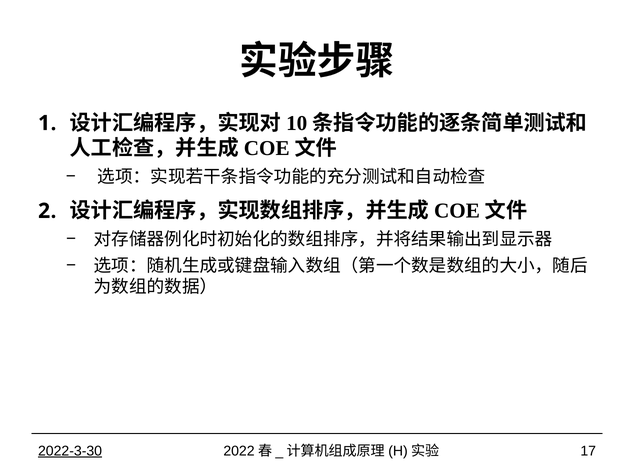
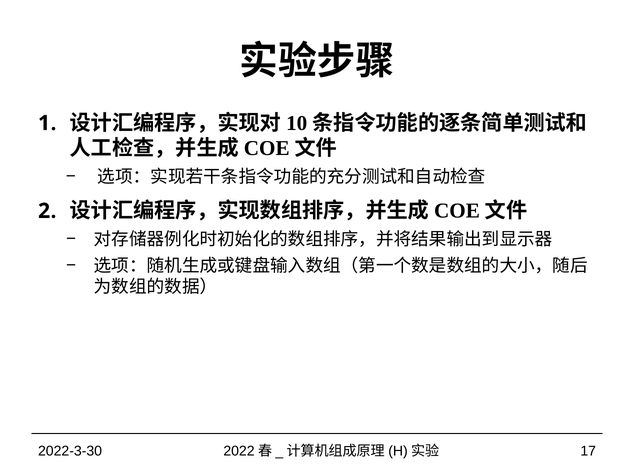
2022-3-30 underline: present -> none
